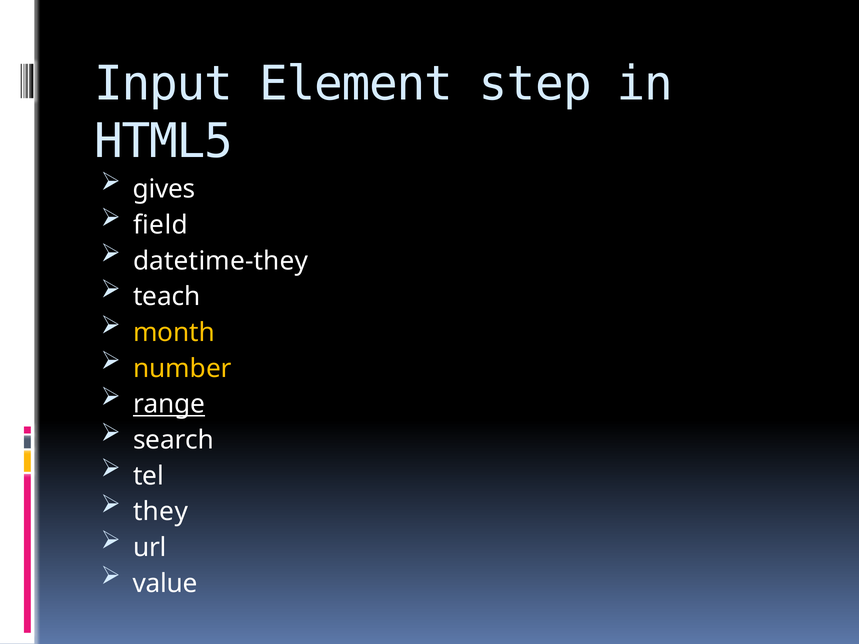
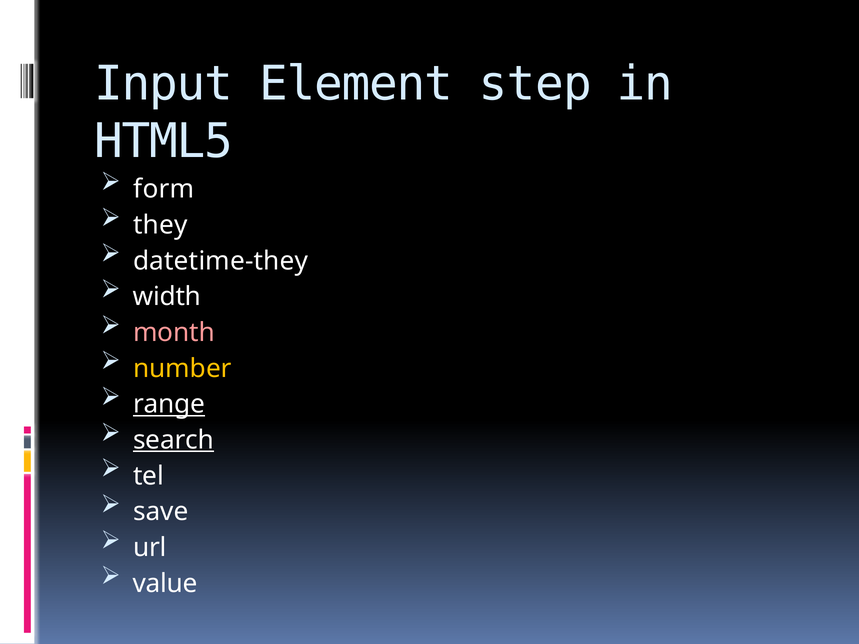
gives: gives -> form
field: field -> they
teach: teach -> width
month colour: yellow -> pink
search underline: none -> present
they: they -> save
